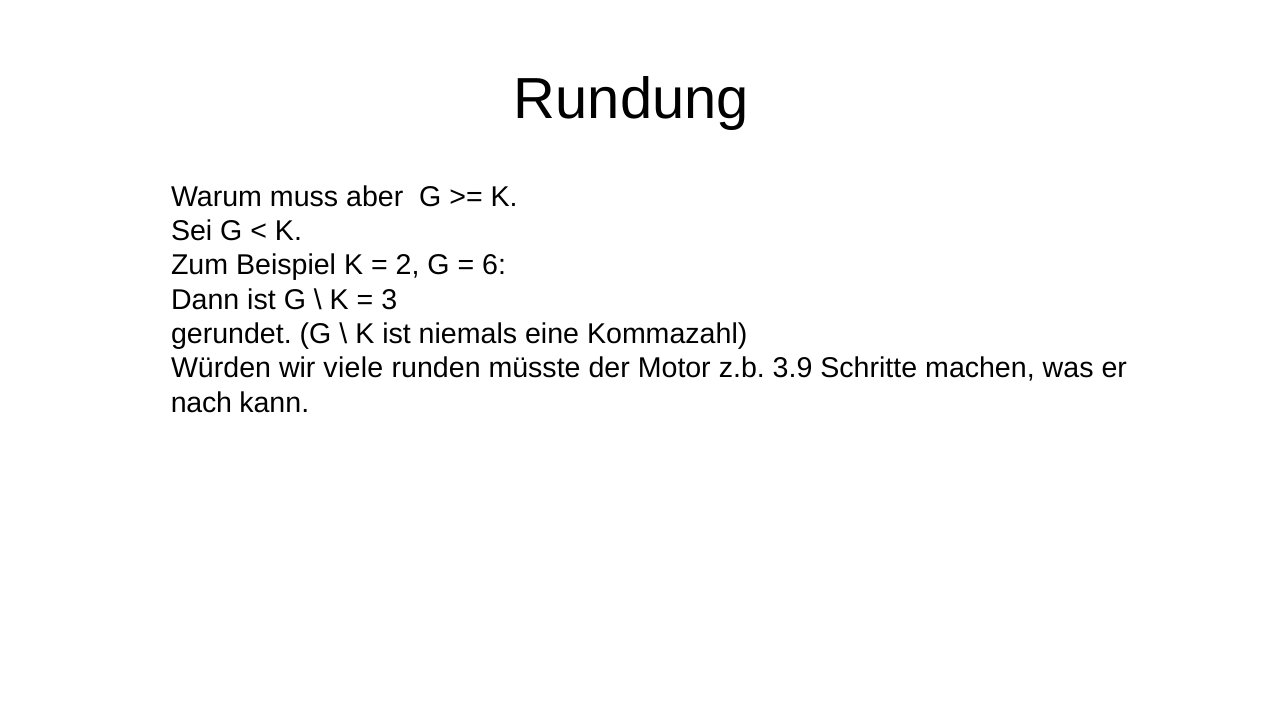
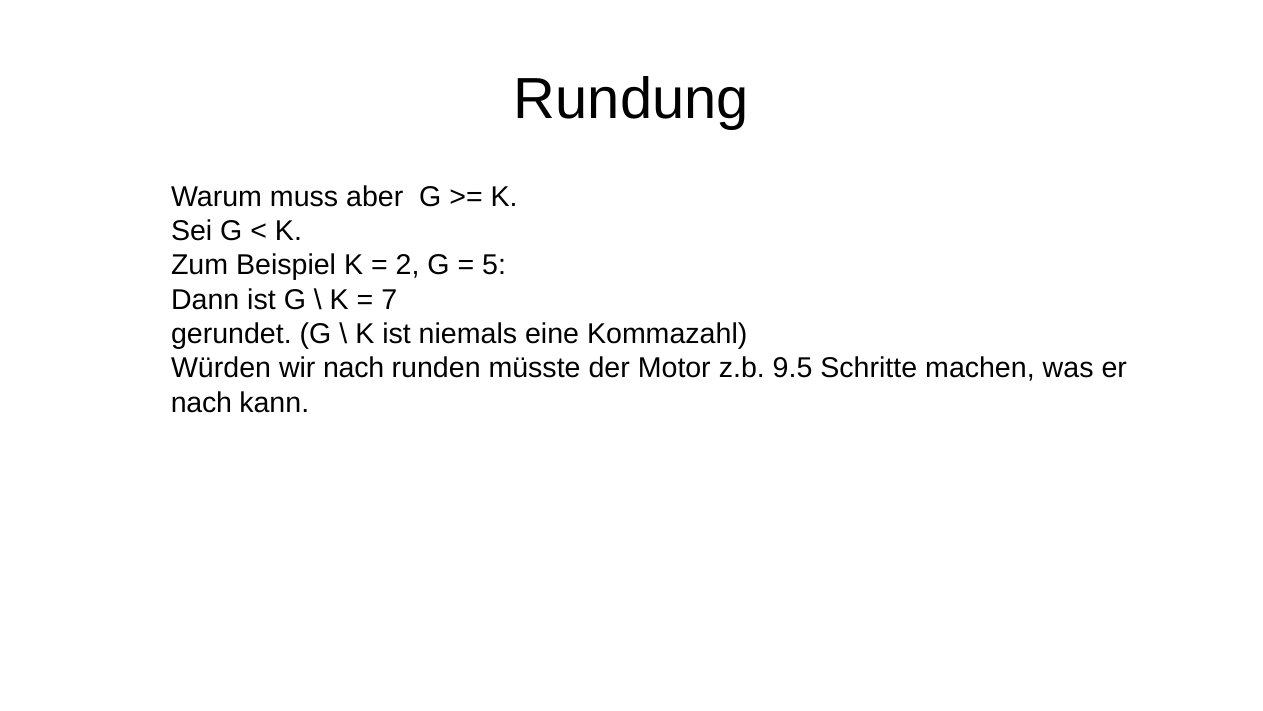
6: 6 -> 5
3: 3 -> 7
wir viele: viele -> nach
3.9: 3.9 -> 9.5
